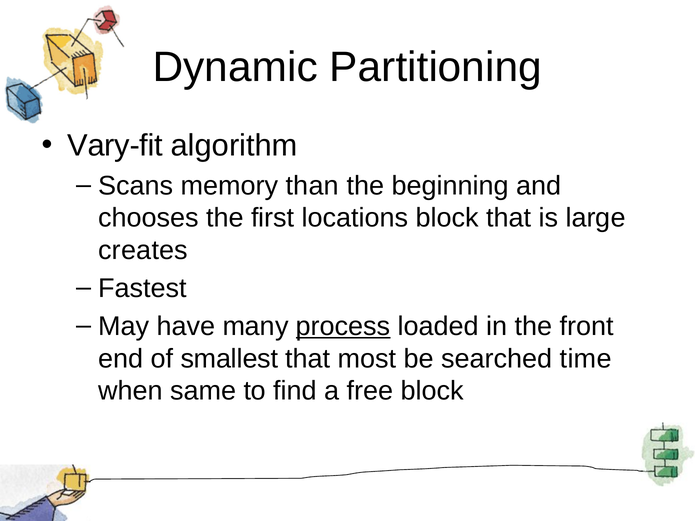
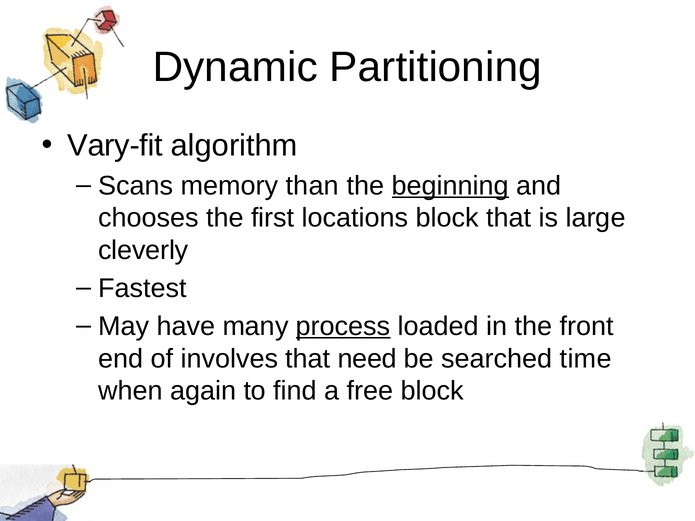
beginning underline: none -> present
creates: creates -> cleverly
smallest: smallest -> involves
most: most -> need
same: same -> again
